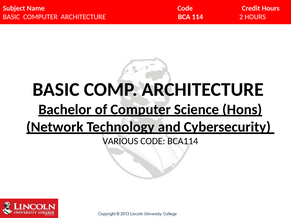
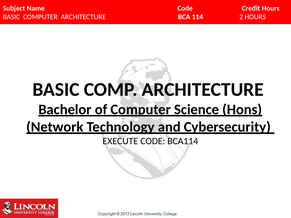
VARIOUS: VARIOUS -> EXECUTE
